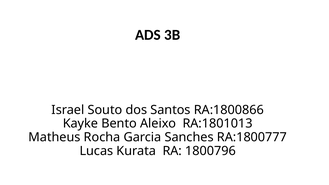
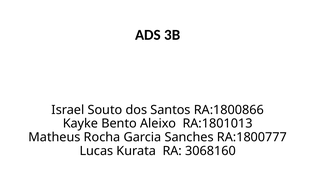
1800796: 1800796 -> 3068160
